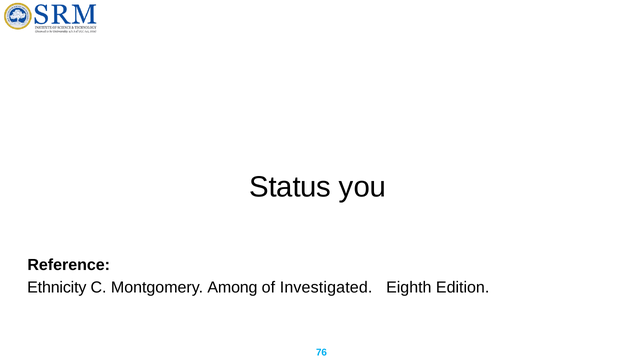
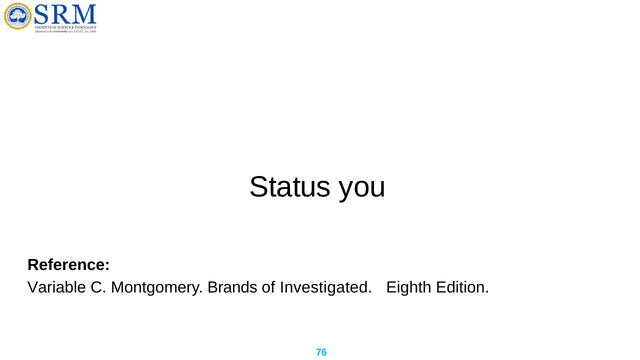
Ethnicity: Ethnicity -> Variable
Among: Among -> Brands
